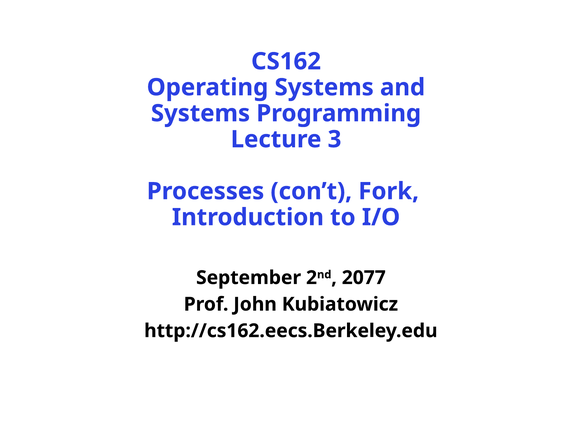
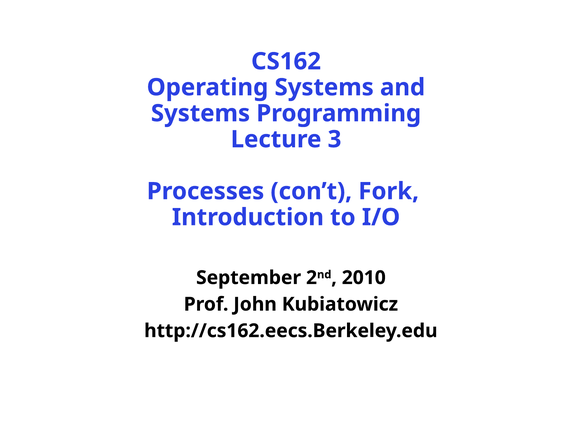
2077: 2077 -> 2010
